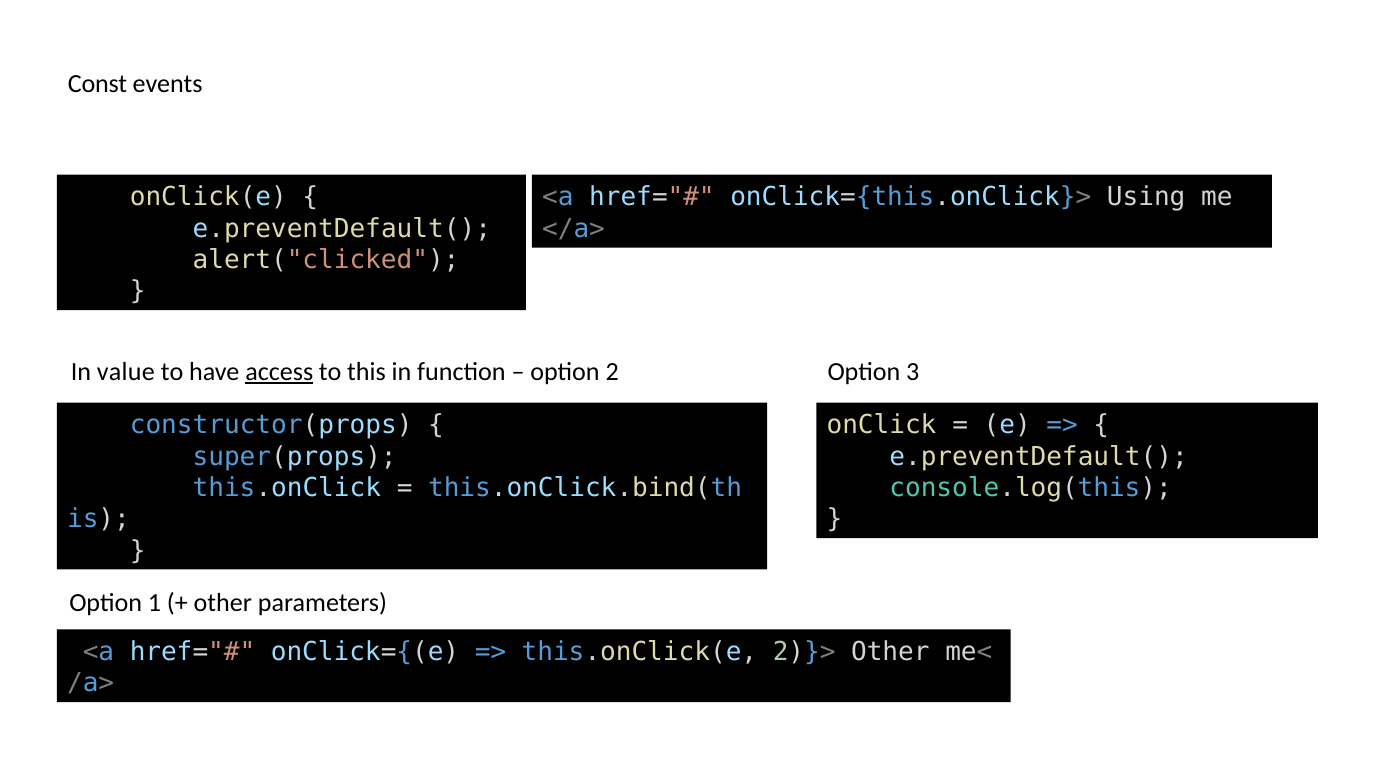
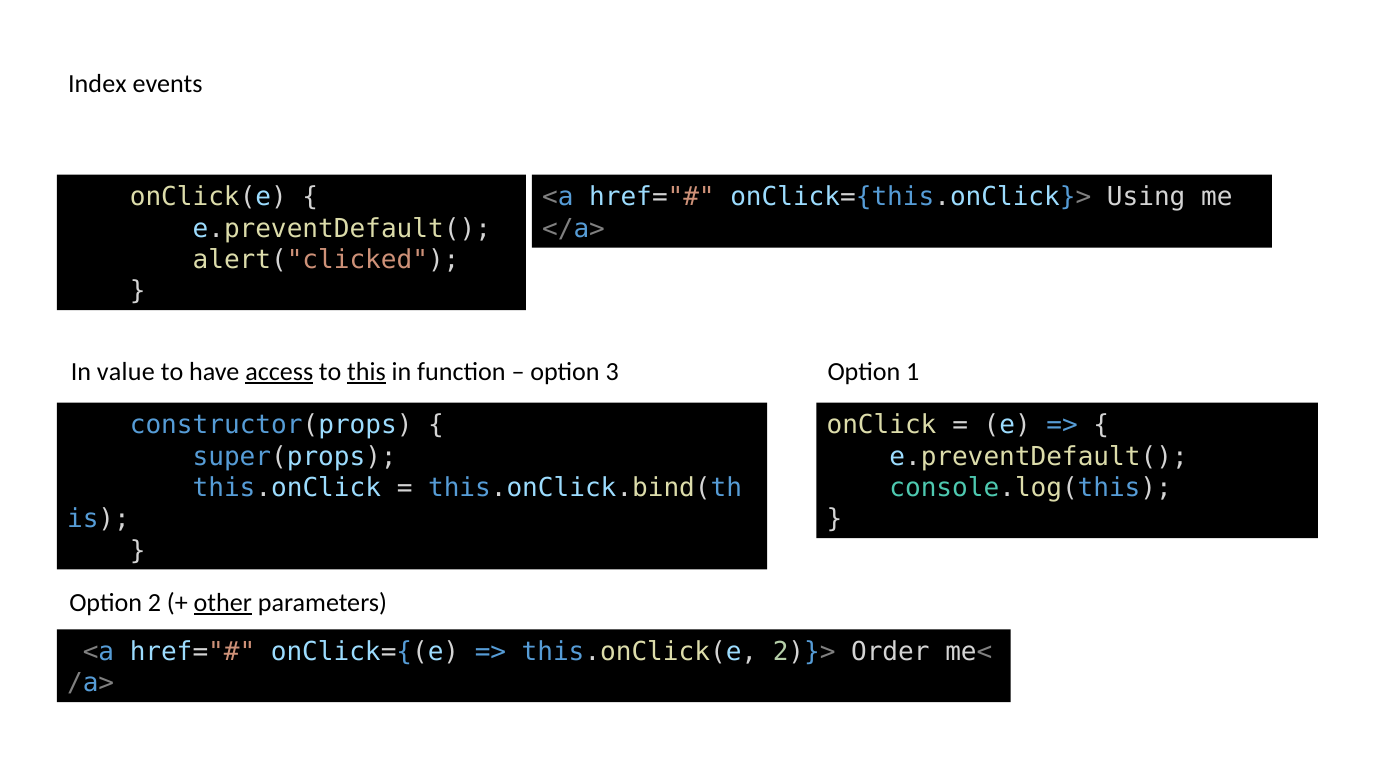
Const: Const -> Index
this underline: none -> present
2: 2 -> 3
3: 3 -> 1
1: 1 -> 2
other at (223, 603) underline: none -> present
2)}> Other: Other -> Order
